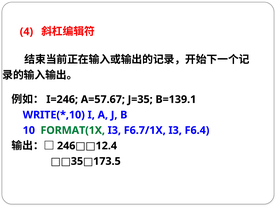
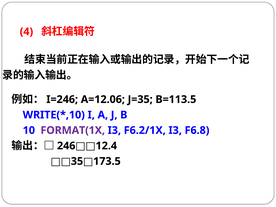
A=57.67: A=57.67 -> A=12.06
B=139.1: B=139.1 -> B=113.5
FORMAT(1X colour: green -> purple
F6.7/1X: F6.7/1X -> F6.2/1X
F6.4: F6.4 -> F6.8
